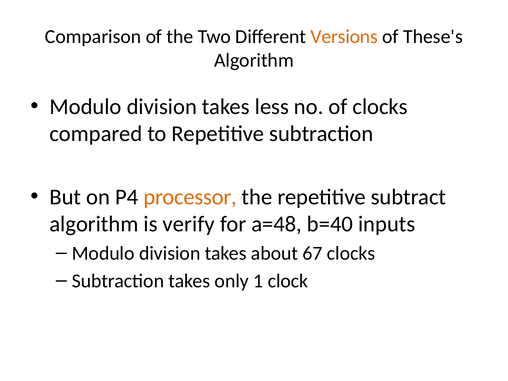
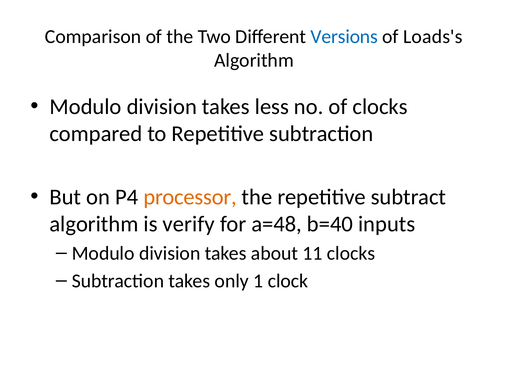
Versions colour: orange -> blue
These's: These's -> Loads's
67: 67 -> 11
